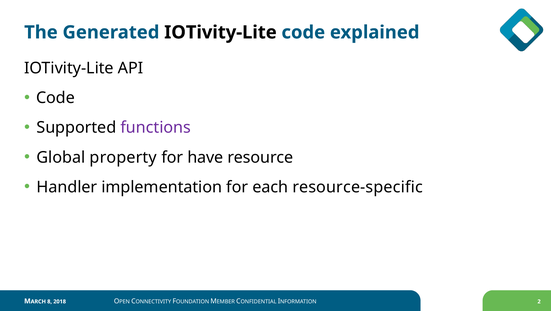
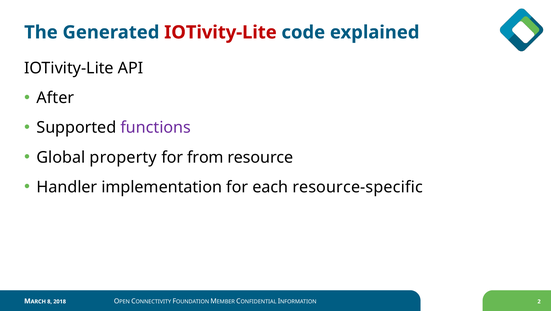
IOTivity-Lite at (220, 32) colour: black -> red
Code at (56, 98): Code -> After
have: have -> from
